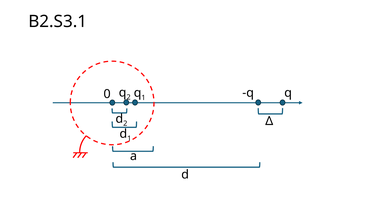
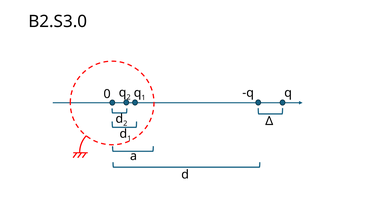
B2.S3.1: B2.S3.1 -> B2.S3.0
